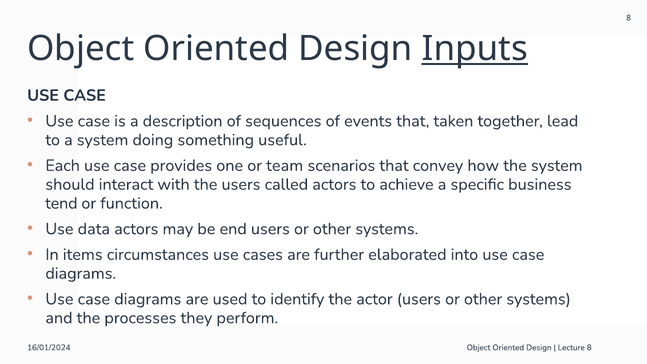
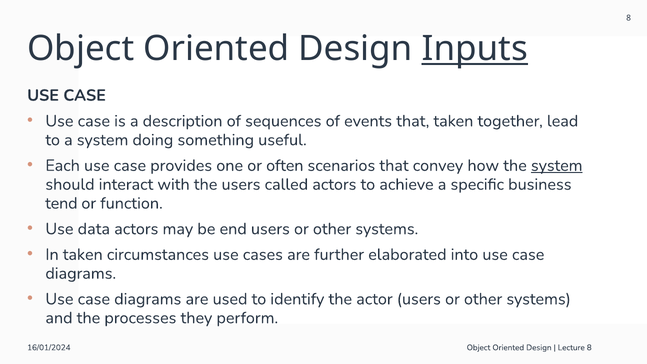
team: team -> often
system at (557, 165) underline: none -> present
In items: items -> taken
